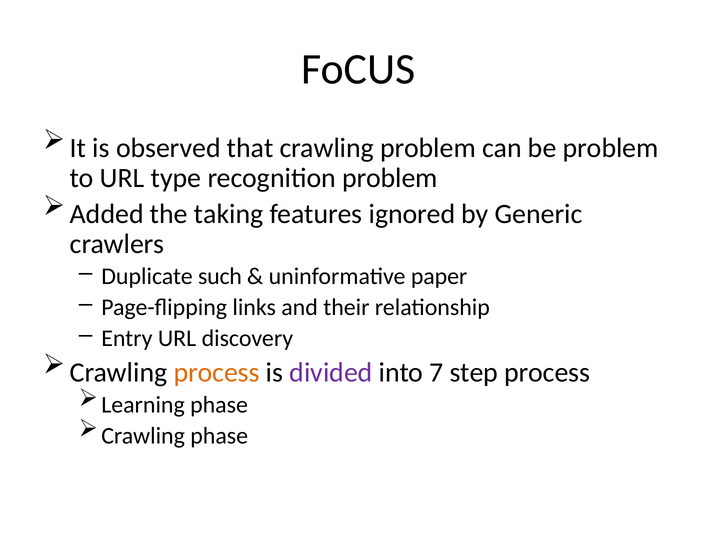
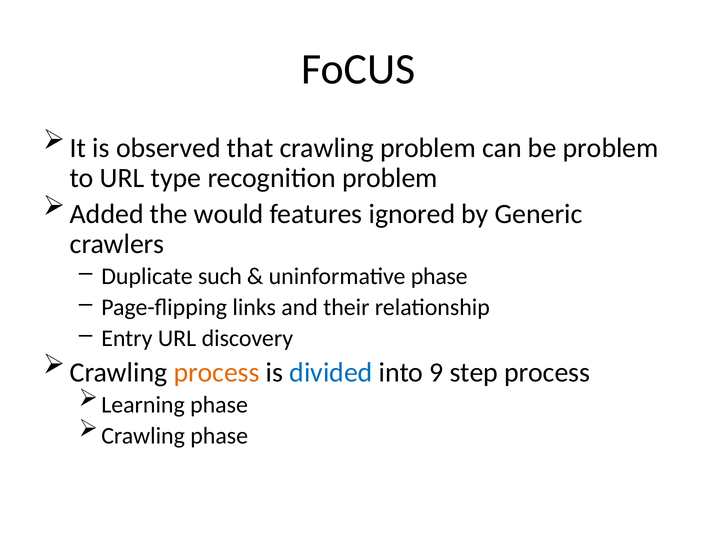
taking: taking -> would
uninformative paper: paper -> phase
divided colour: purple -> blue
7: 7 -> 9
